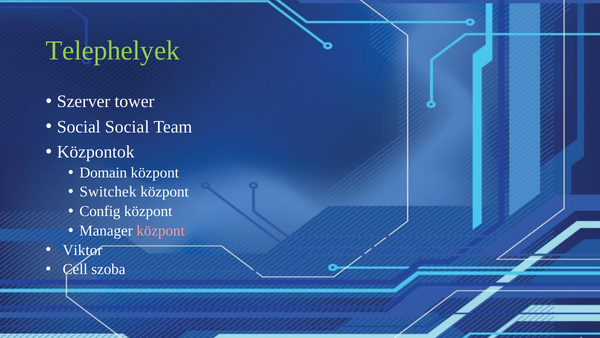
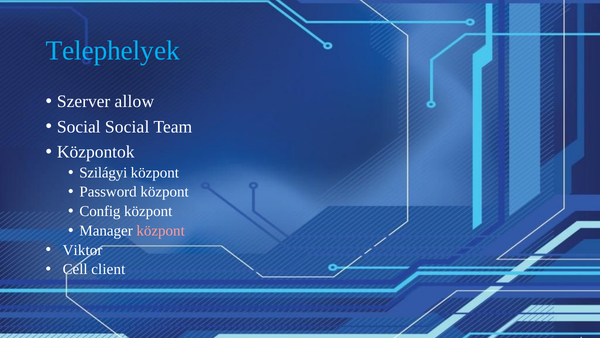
Telephelyek colour: light green -> light blue
tower: tower -> allow
Domain: Domain -> Szilágyi
Switchek: Switchek -> Password
szoba: szoba -> client
